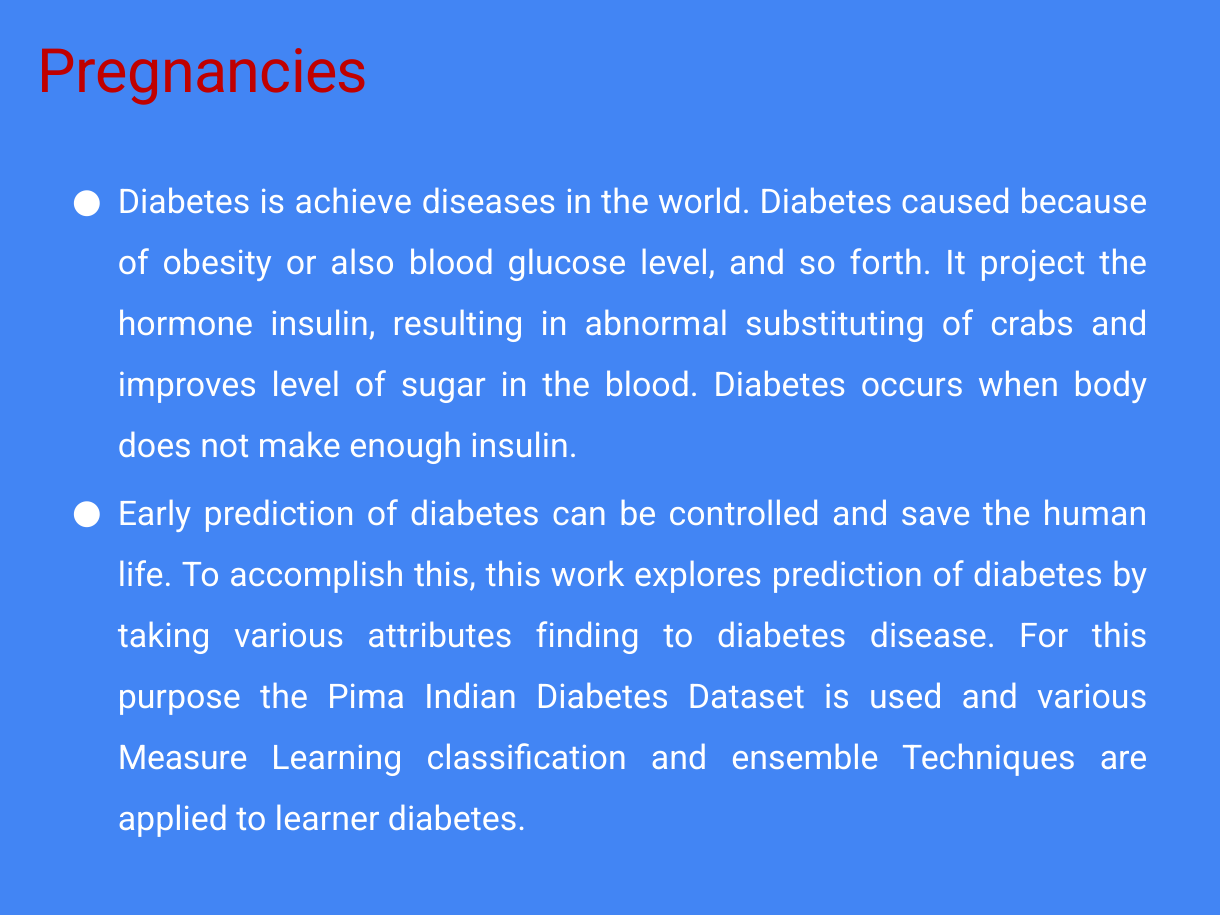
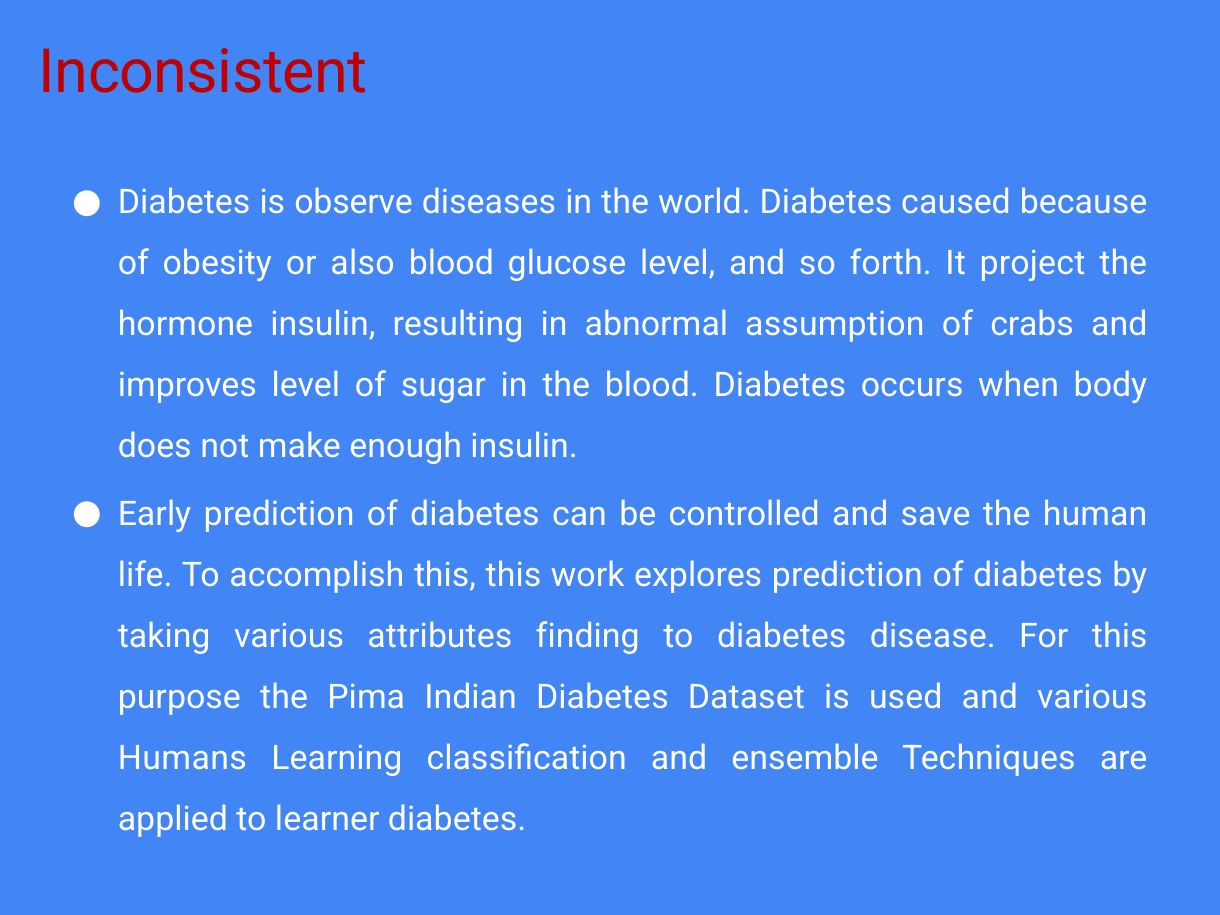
Pregnancies: Pregnancies -> Inconsistent
achieve: achieve -> observe
substituting: substituting -> assumption
Measure: Measure -> Humans
